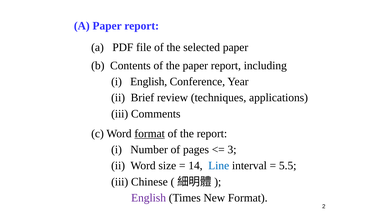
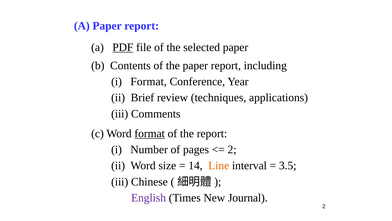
PDF underline: none -> present
i English: English -> Format
3 at (232, 149): 3 -> 2
Line colour: blue -> orange
5.5: 5.5 -> 3.5
New Format: Format -> Journal
